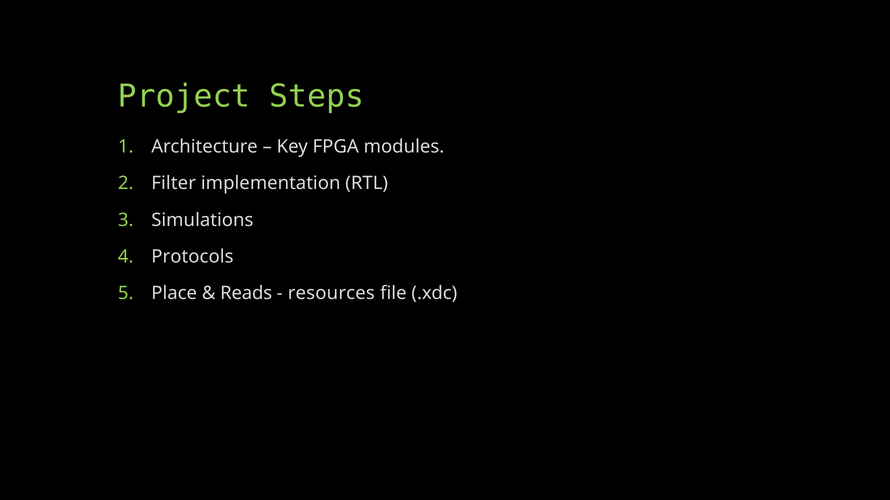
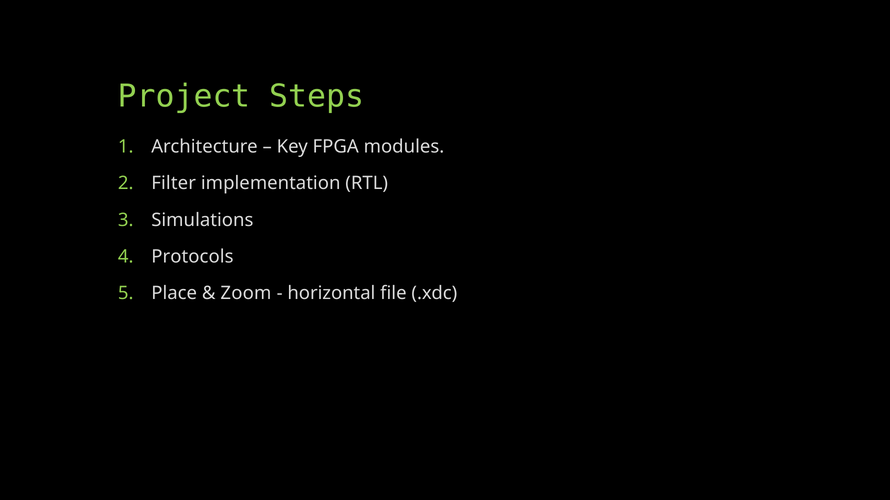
Reads: Reads -> Zoom
resources: resources -> horizontal
